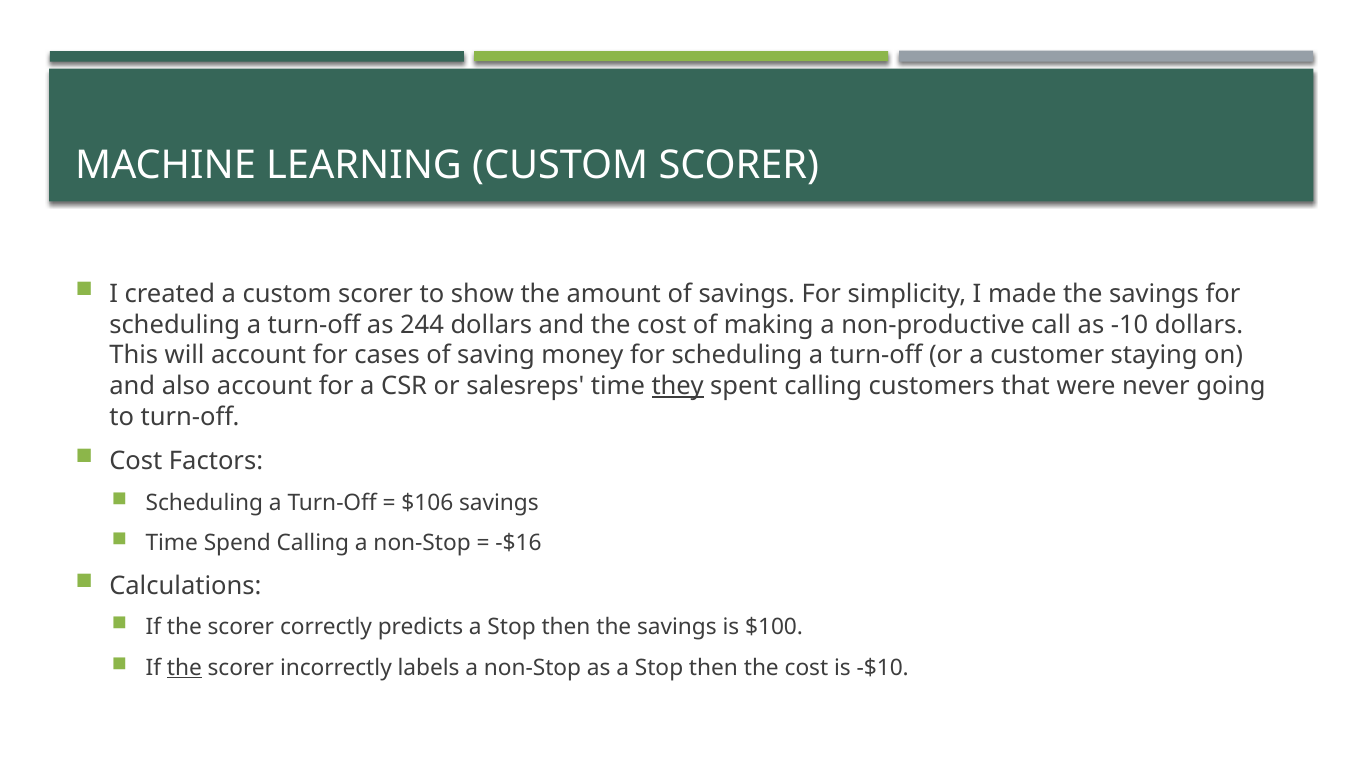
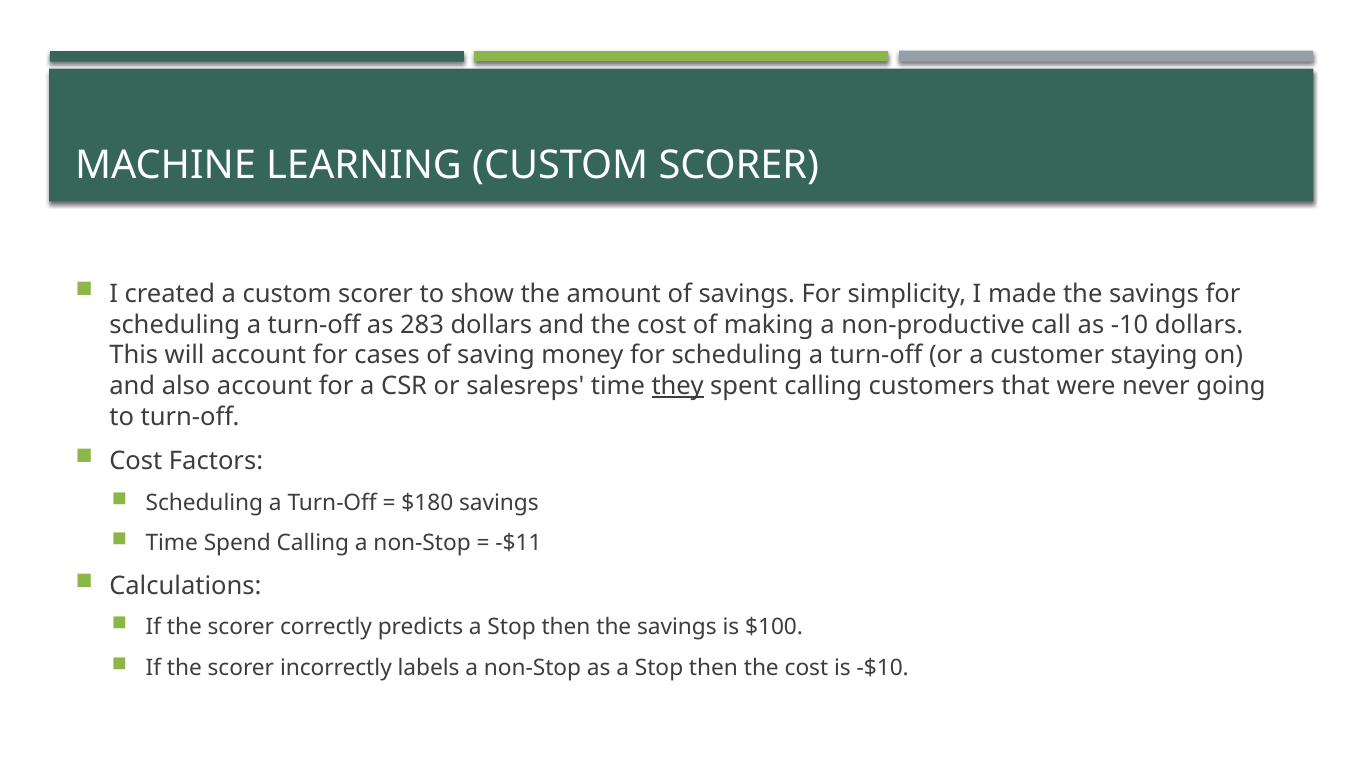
244: 244 -> 283
$106: $106 -> $180
-$16: -$16 -> -$11
the at (184, 668) underline: present -> none
